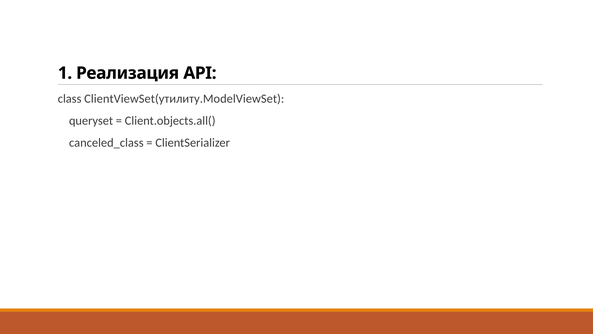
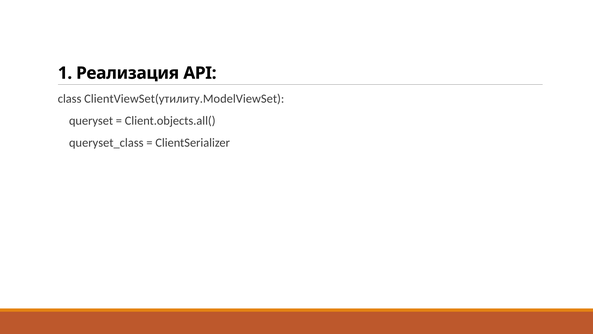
canceled_class: canceled_class -> queryset_class
